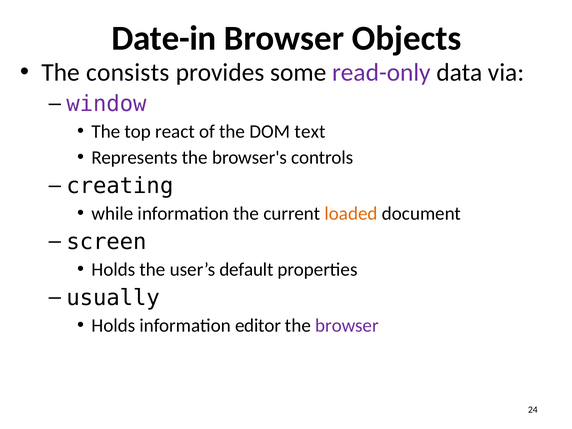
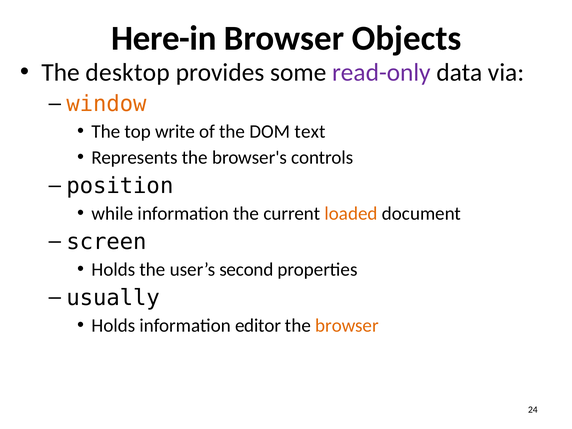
Date-in: Date-in -> Here-in
consists: consists -> desktop
window colour: purple -> orange
react: react -> write
creating: creating -> position
default: default -> second
browser at (347, 326) colour: purple -> orange
